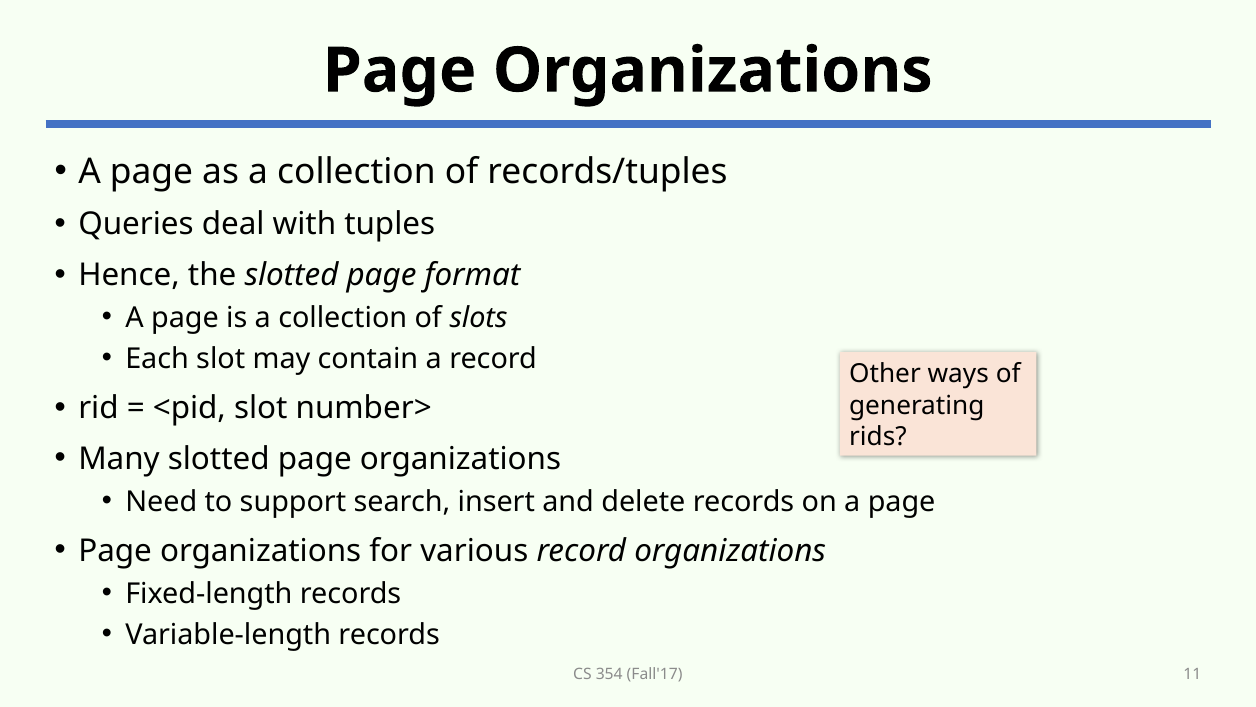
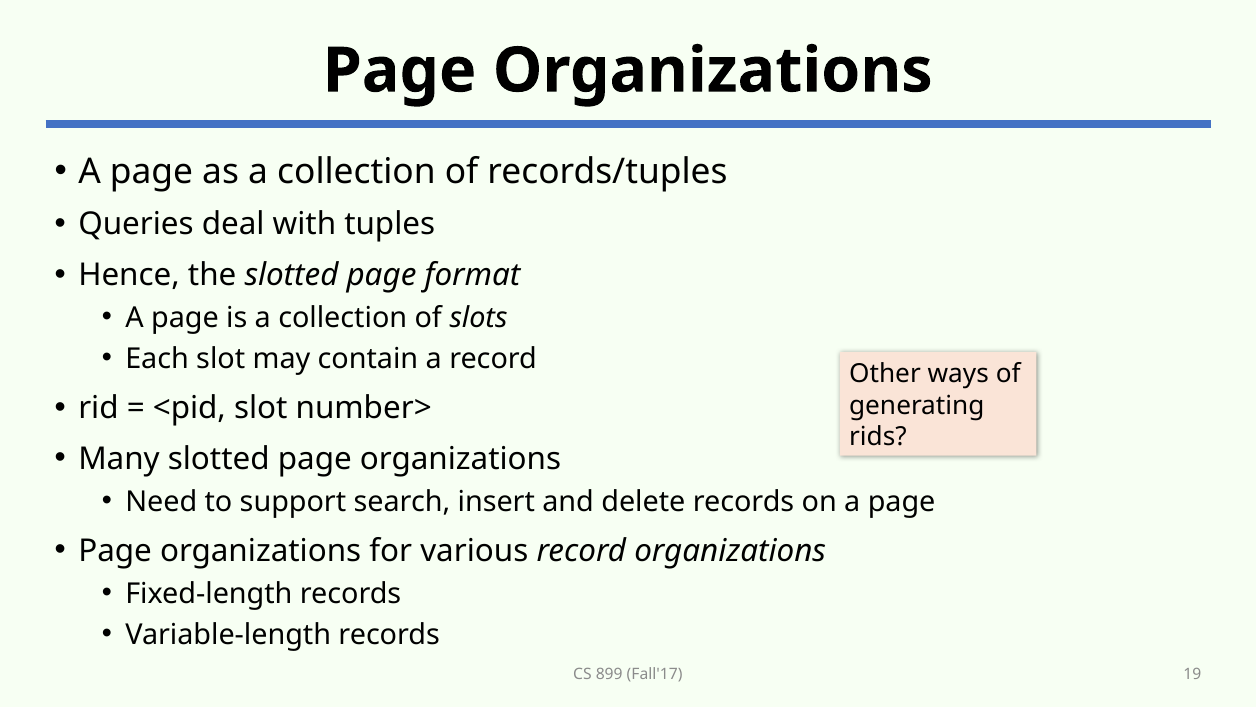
354: 354 -> 899
11: 11 -> 19
